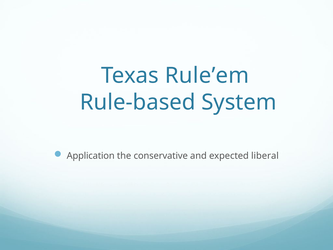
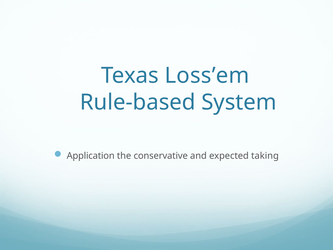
Rule’em: Rule’em -> Loss’em
liberal: liberal -> taking
